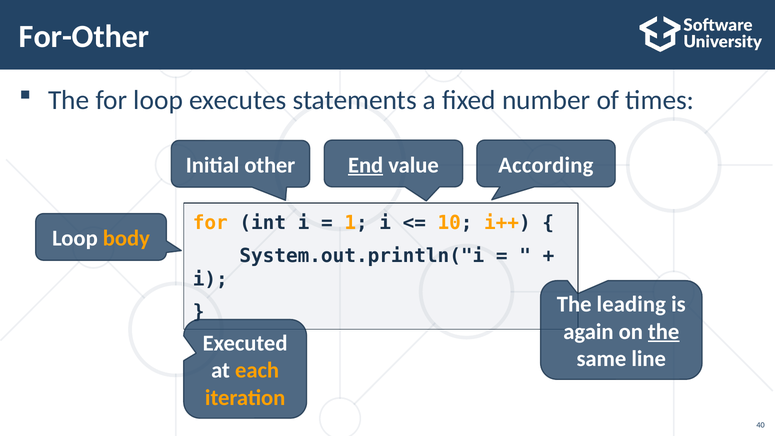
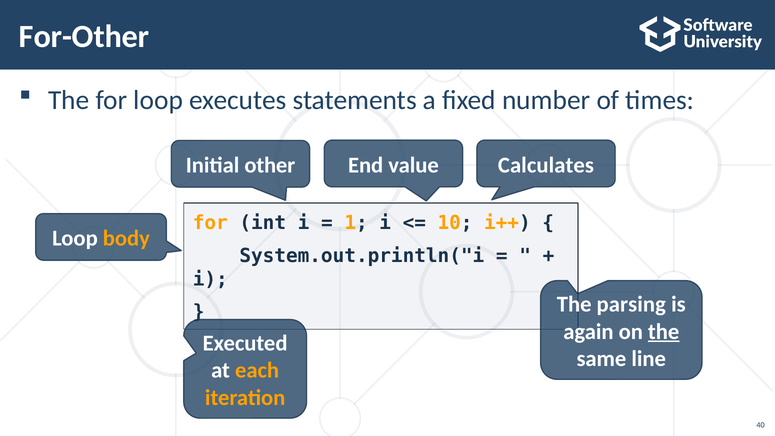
End underline: present -> none
According: According -> Calculates
leading: leading -> parsing
